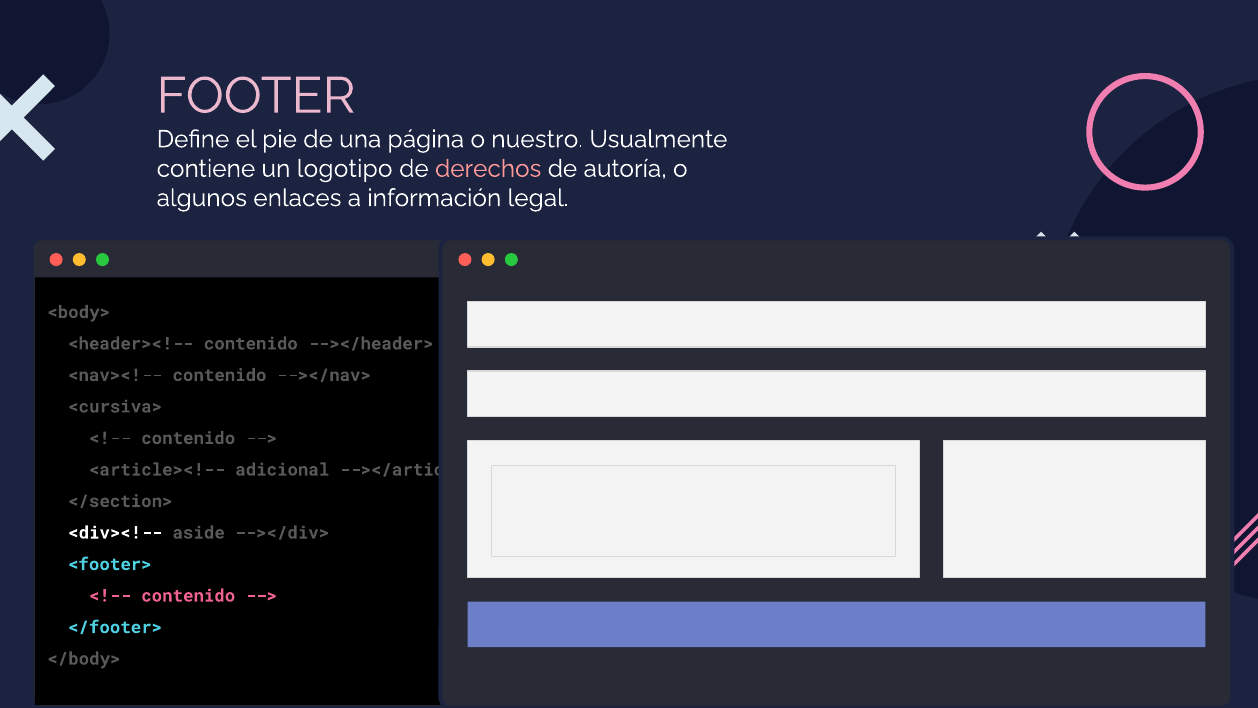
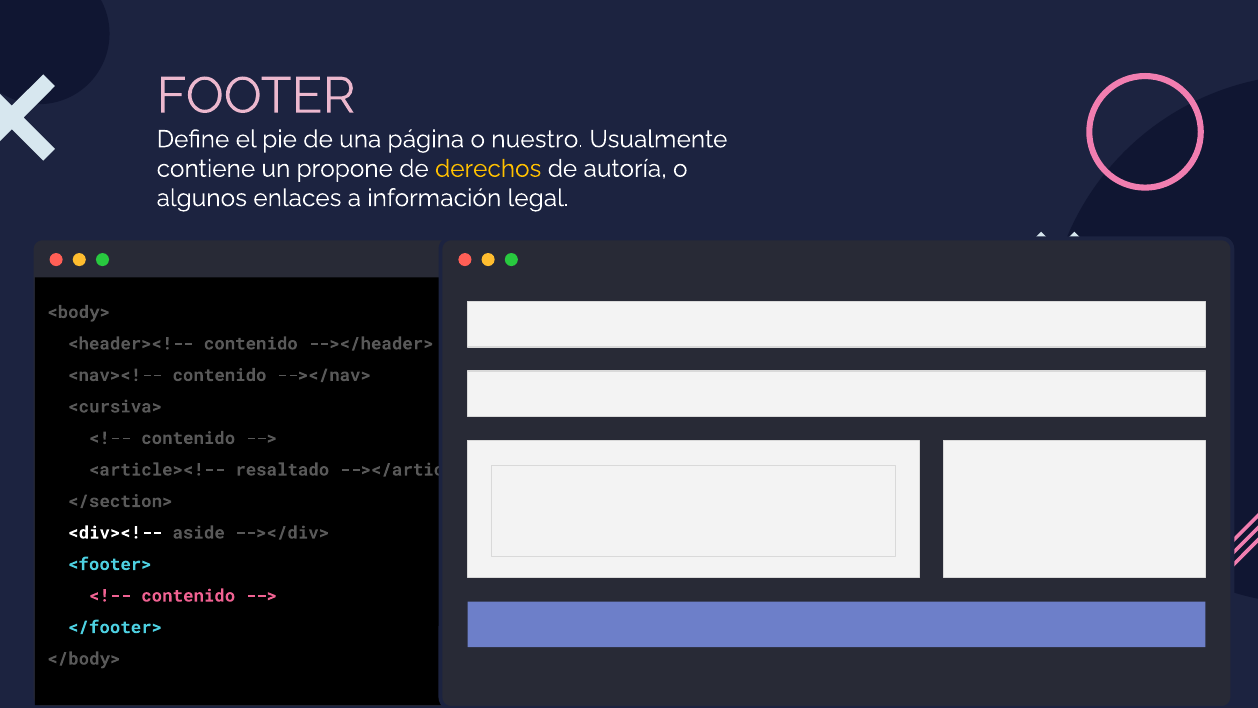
logotipo: logotipo -> propone
derechos colour: pink -> yellow
adicional: adicional -> resaltado
